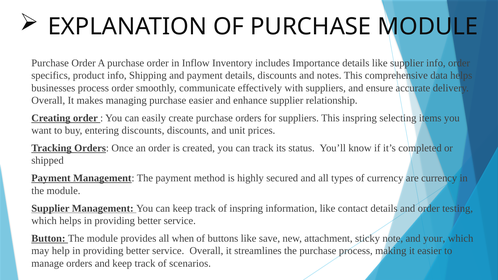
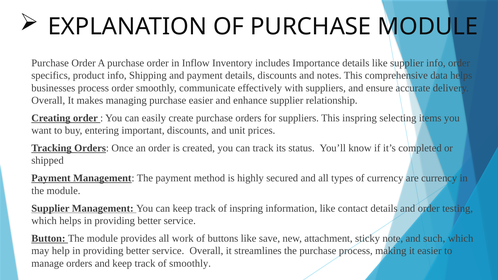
entering discounts: discounts -> important
when: when -> work
your: your -> such
of scenarios: scenarios -> smoothly
